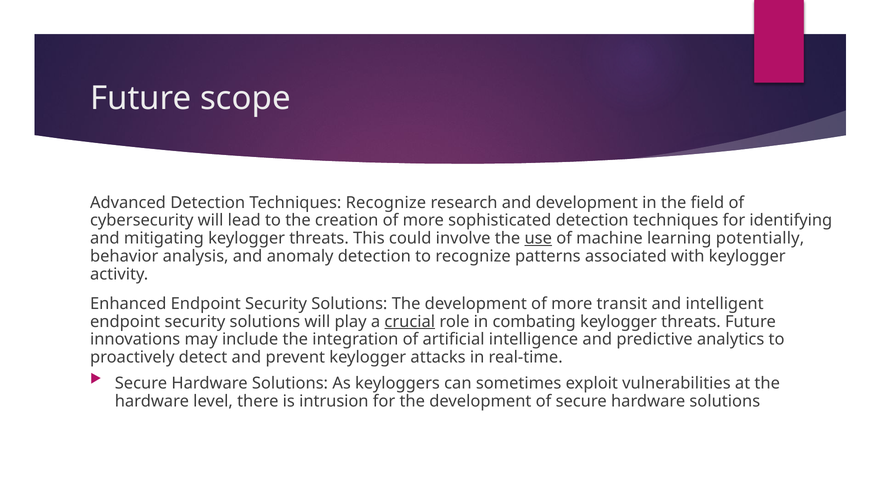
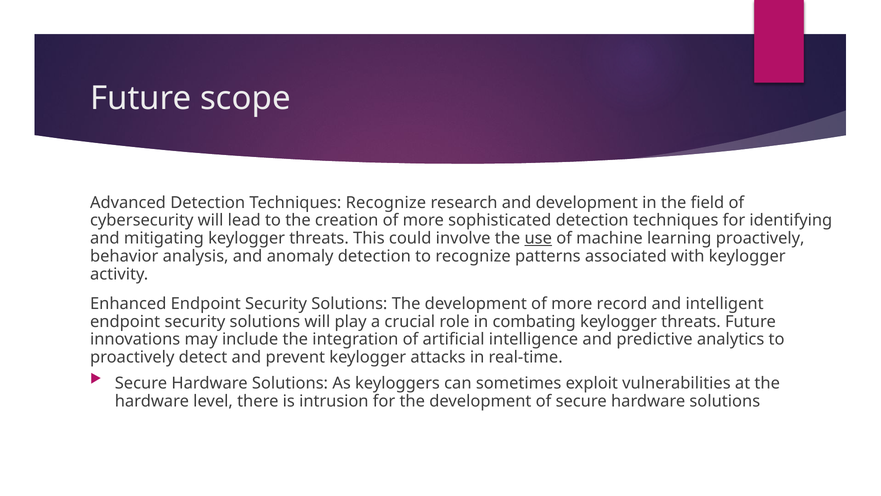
learning potentially: potentially -> proactively
transit: transit -> record
crucial underline: present -> none
